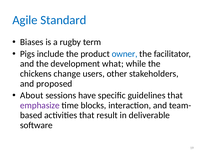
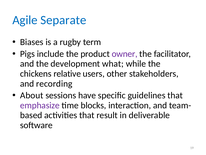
Standard: Standard -> Separate
owner colour: blue -> purple
change: change -> relative
proposed: proposed -> recording
